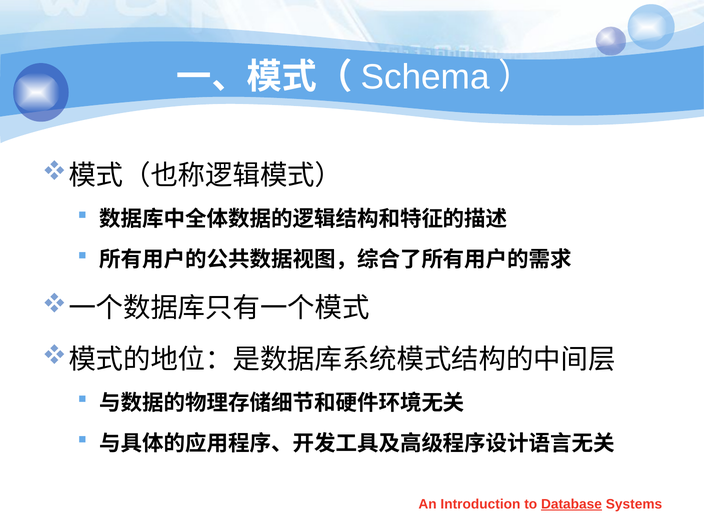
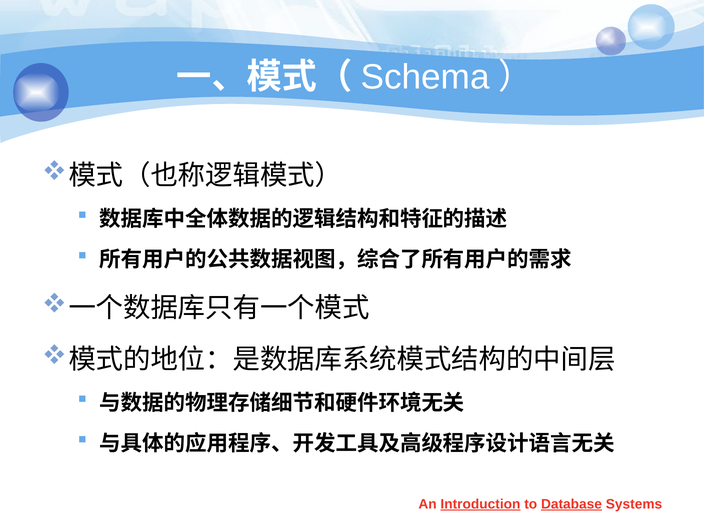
Introduction underline: none -> present
